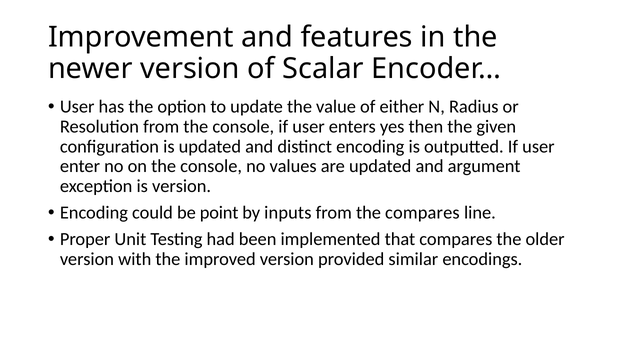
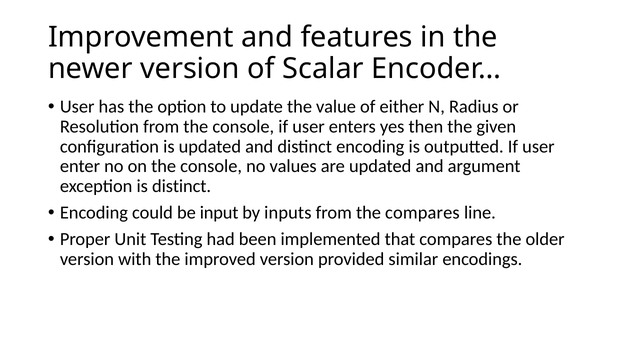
is version: version -> distinct
point: point -> input
